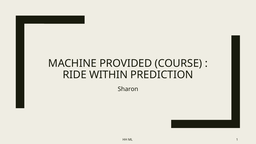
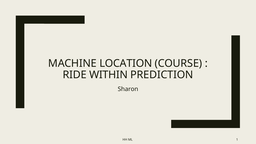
PROVIDED: PROVIDED -> LOCATION
